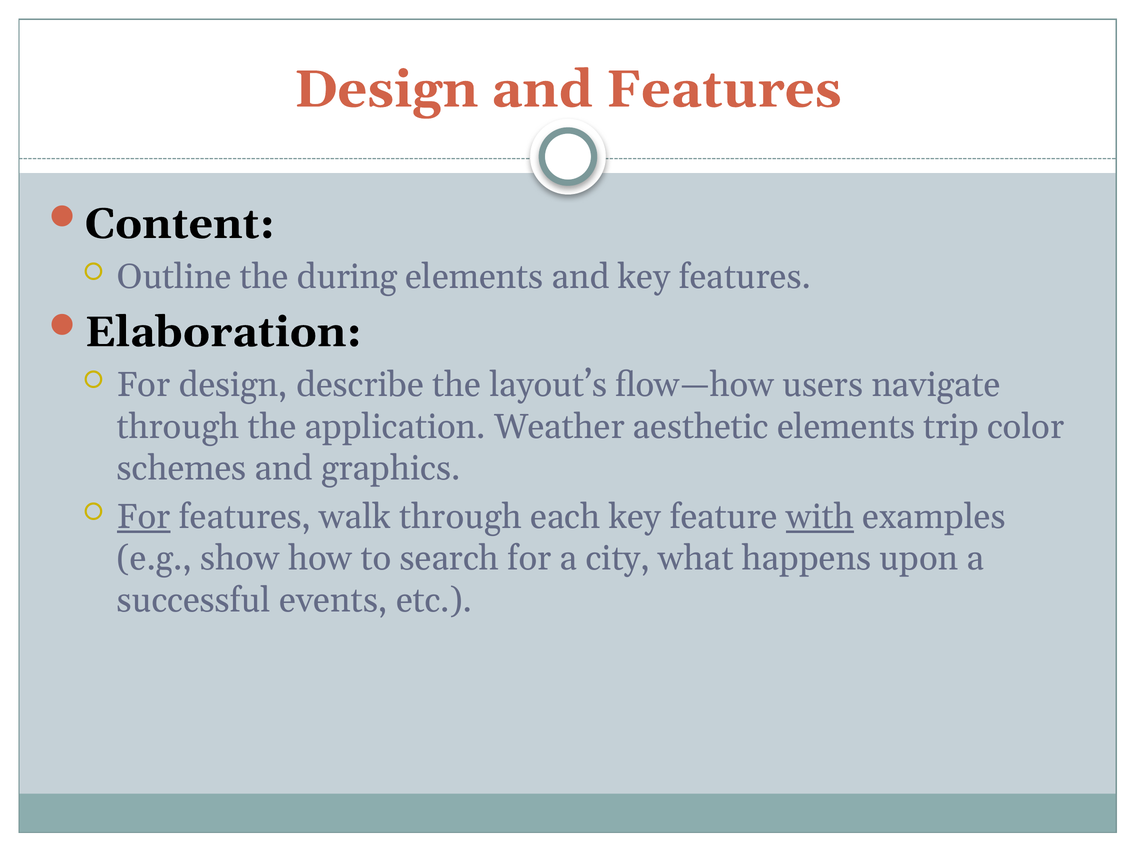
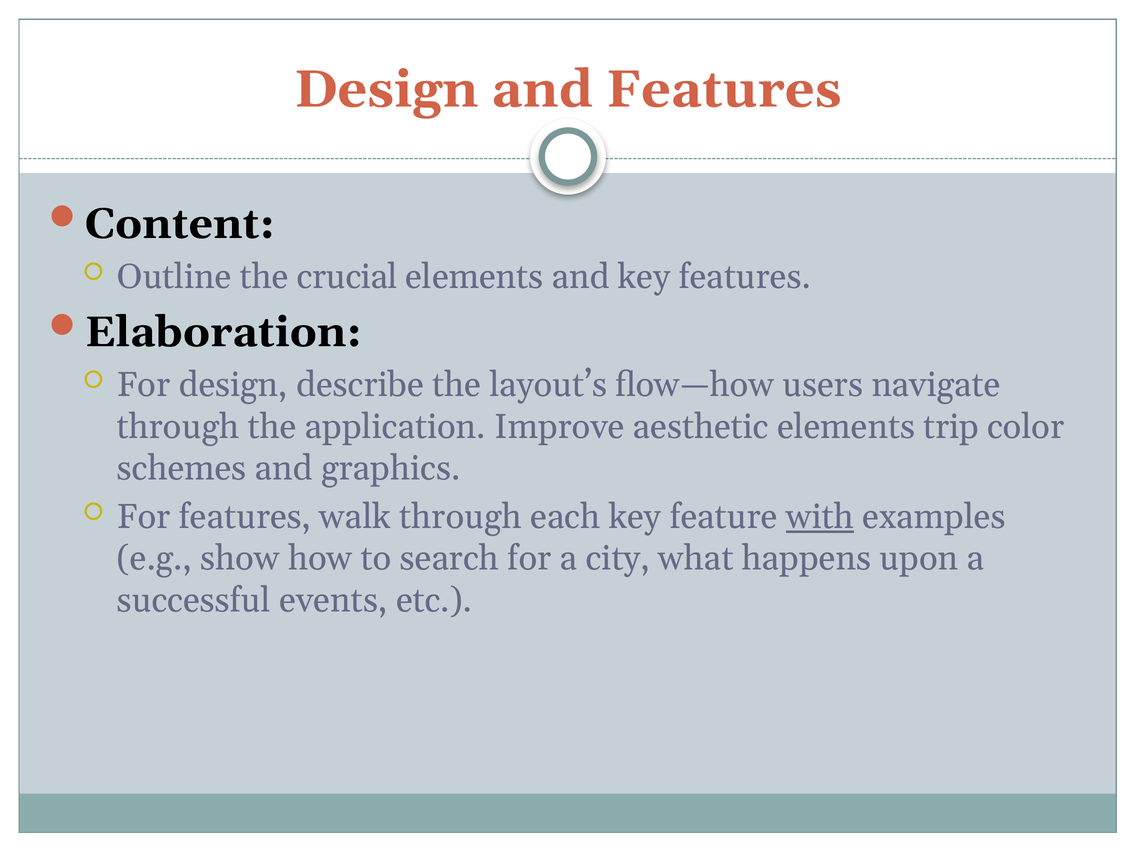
during: during -> crucial
Weather: Weather -> Improve
For at (144, 517) underline: present -> none
